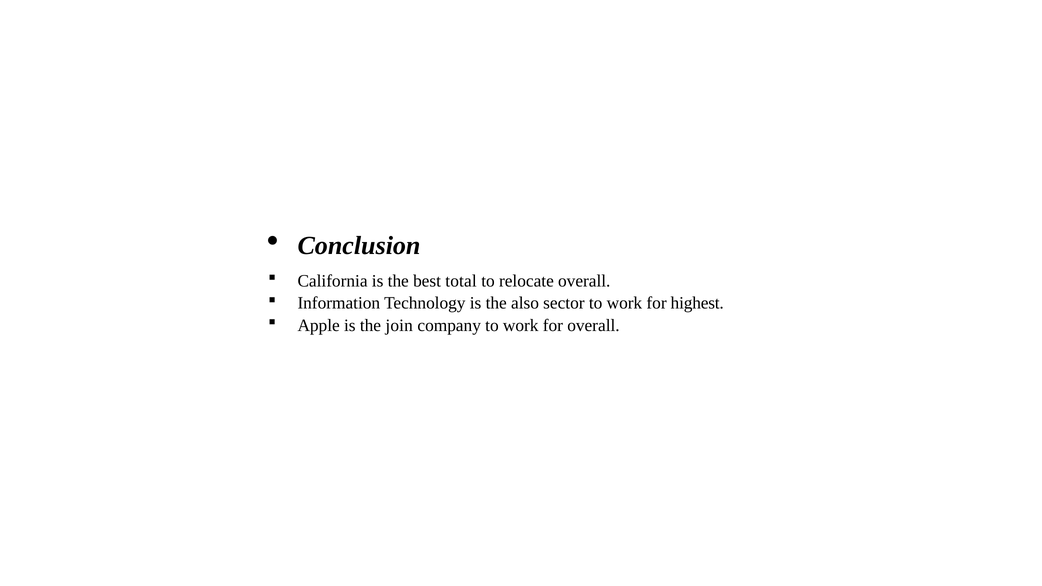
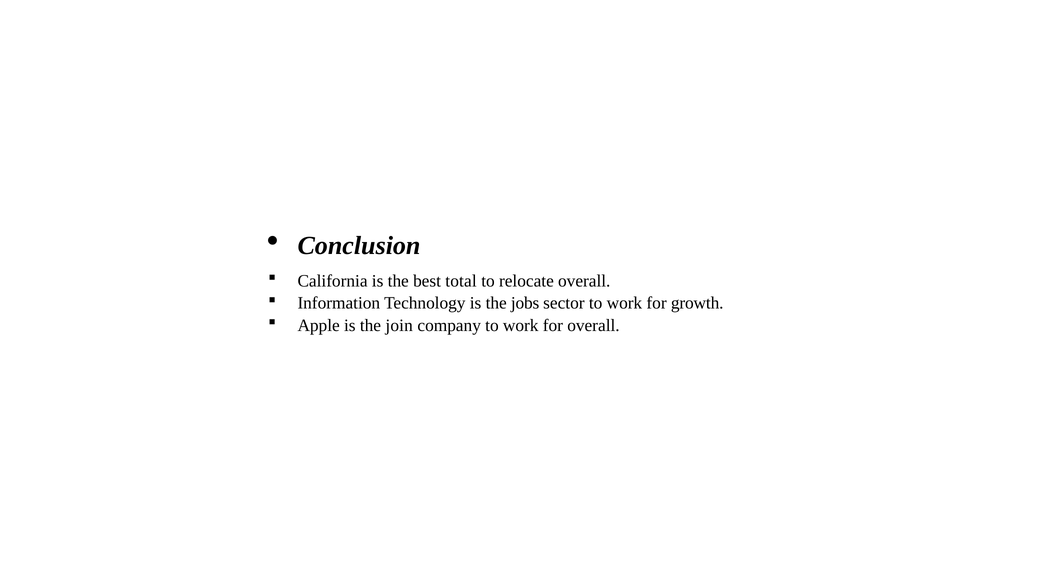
also: also -> jobs
highest: highest -> growth
